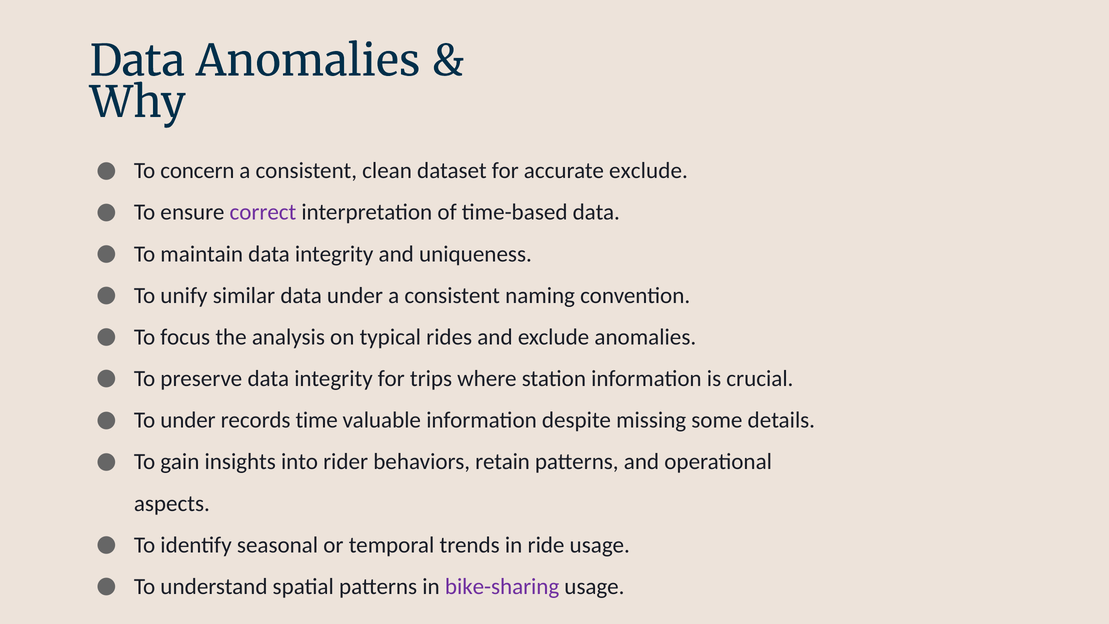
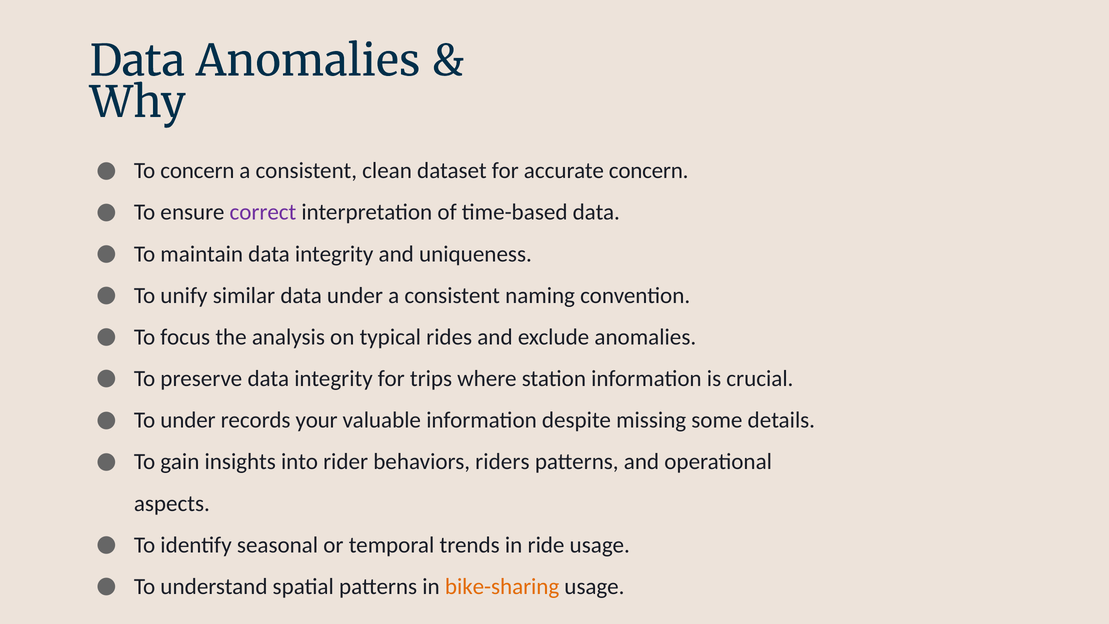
accurate exclude: exclude -> concern
time: time -> your
retain: retain -> riders
bike-sharing colour: purple -> orange
